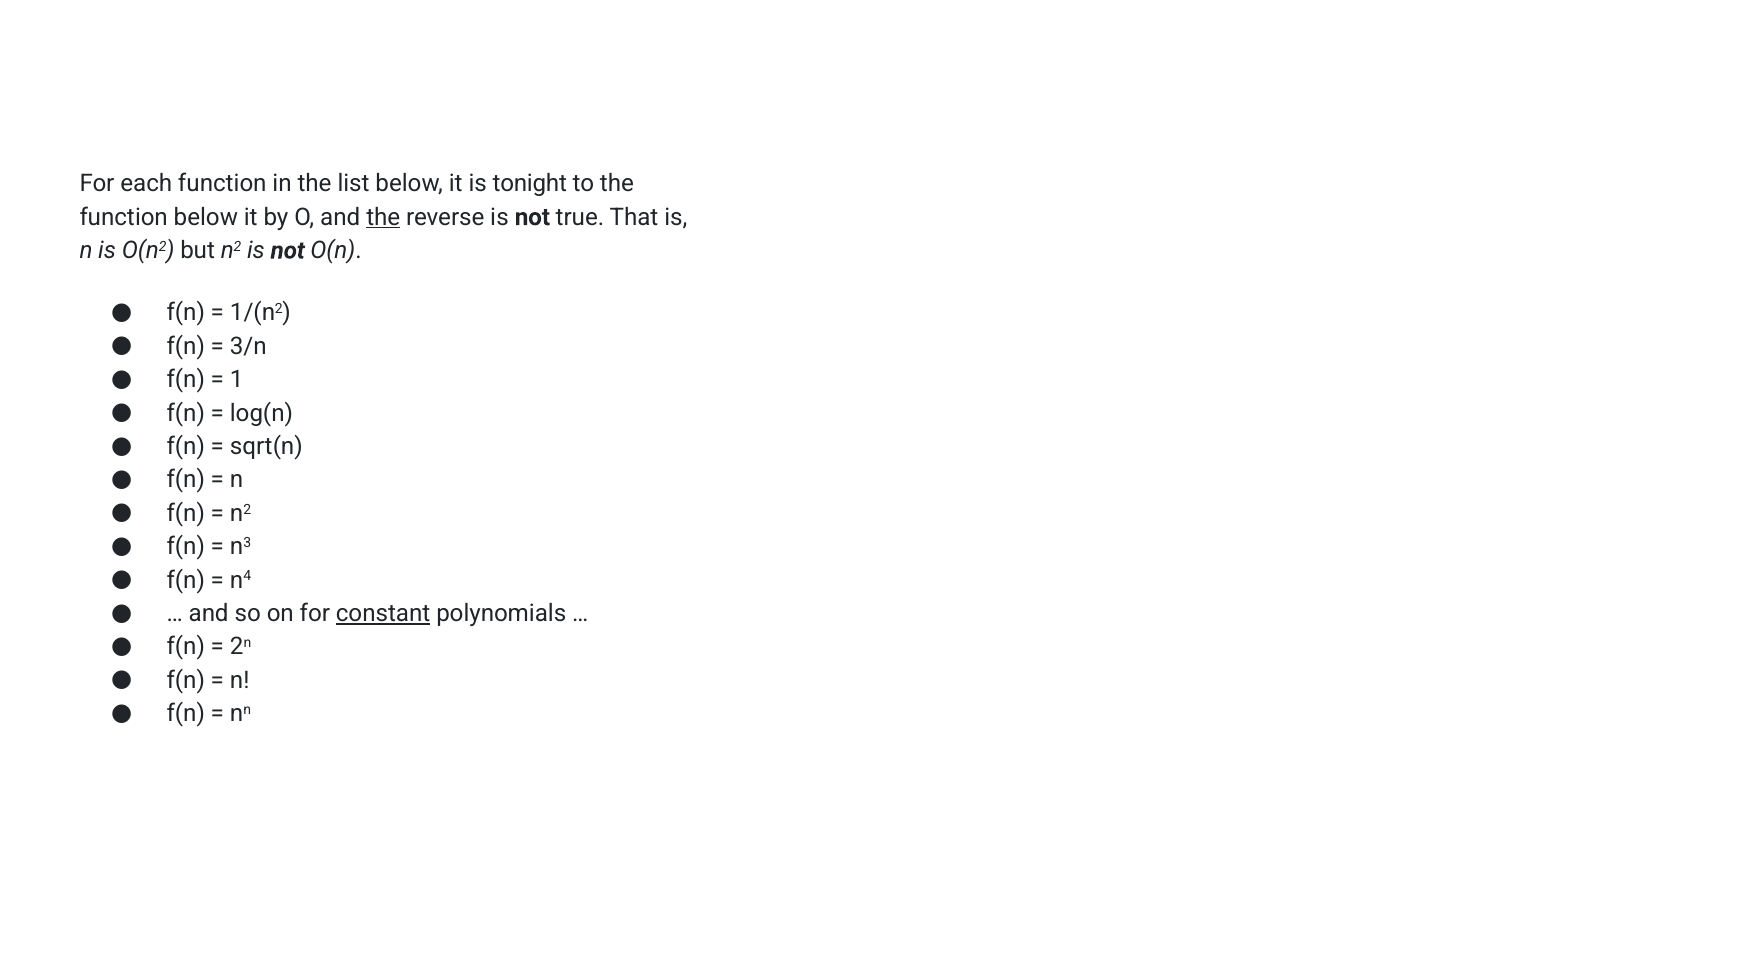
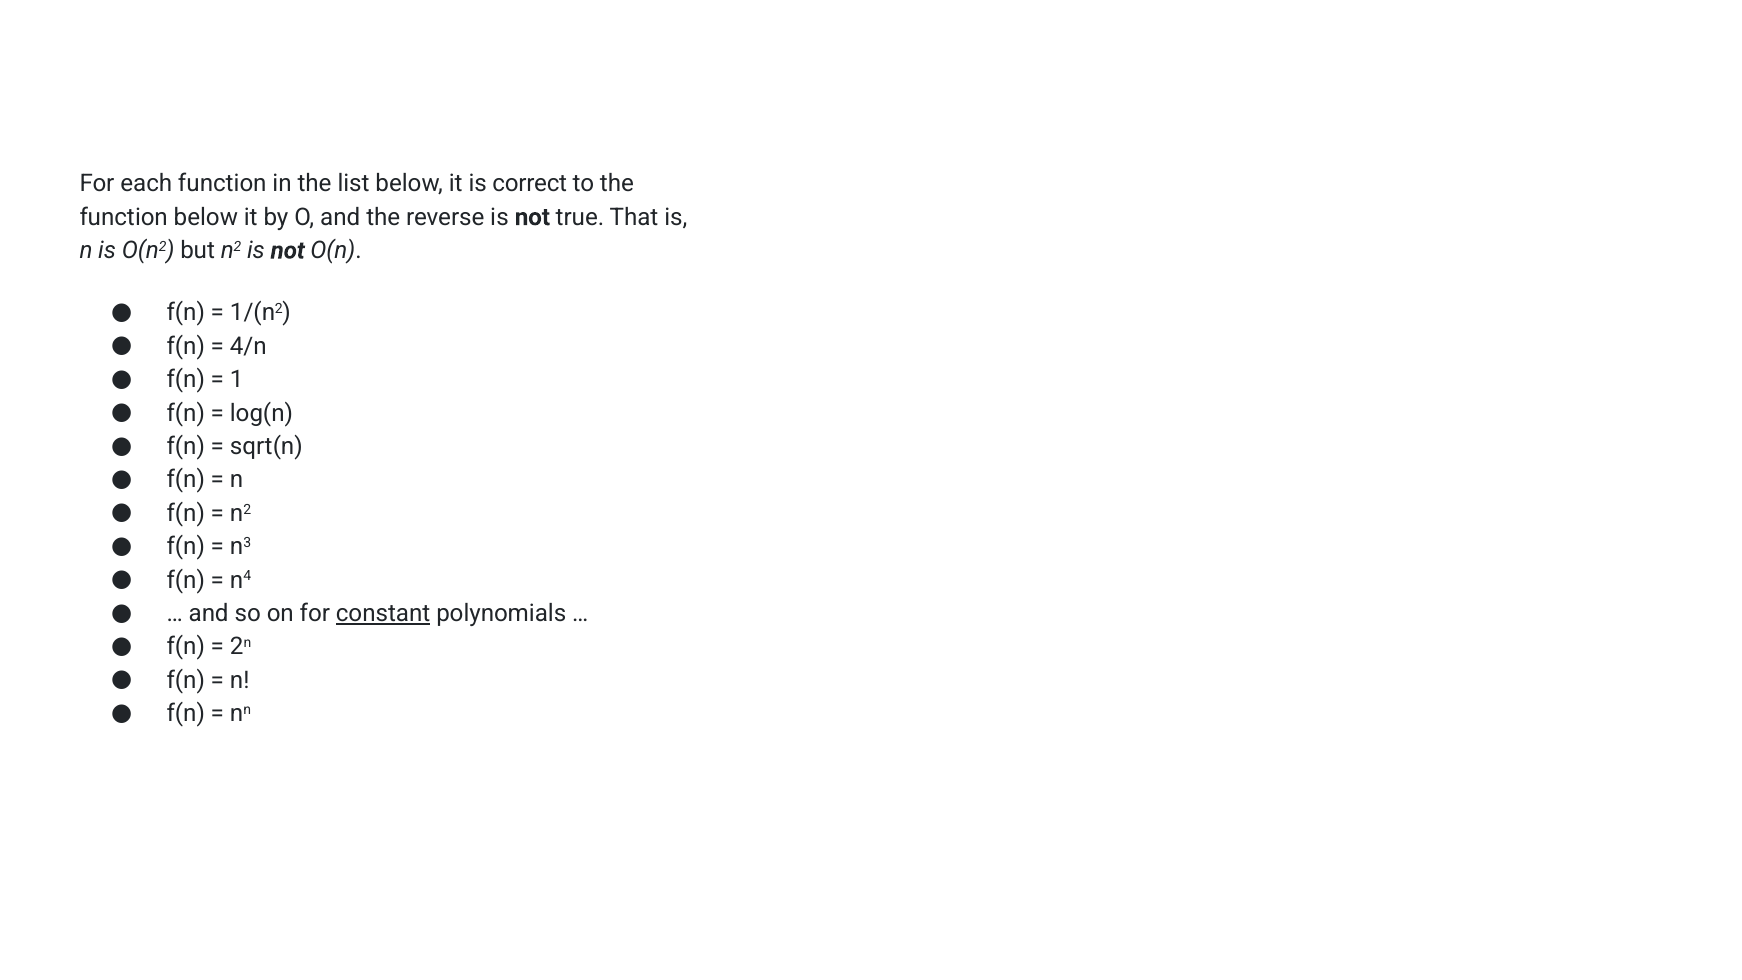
tonight: tonight -> correct
the at (383, 217) underline: present -> none
3/n: 3/n -> 4/n
